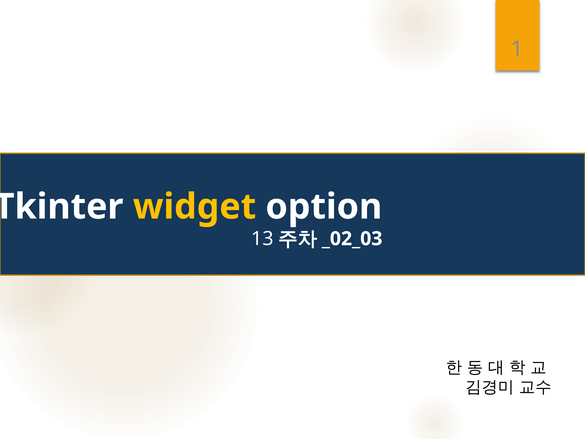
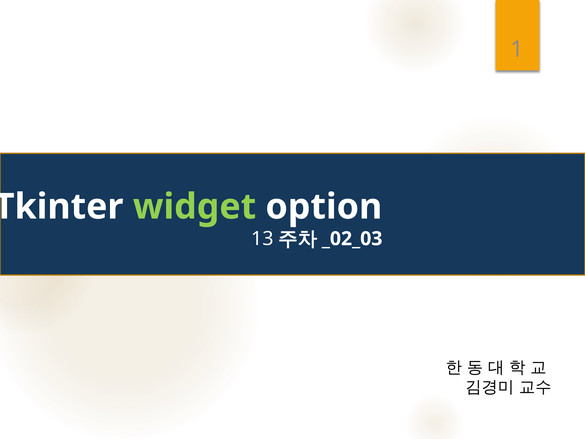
widget colour: yellow -> light green
